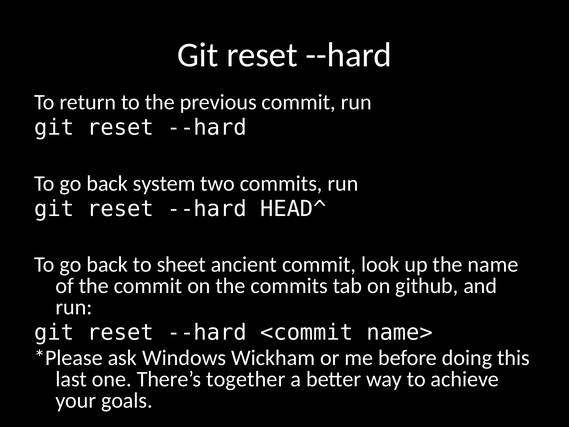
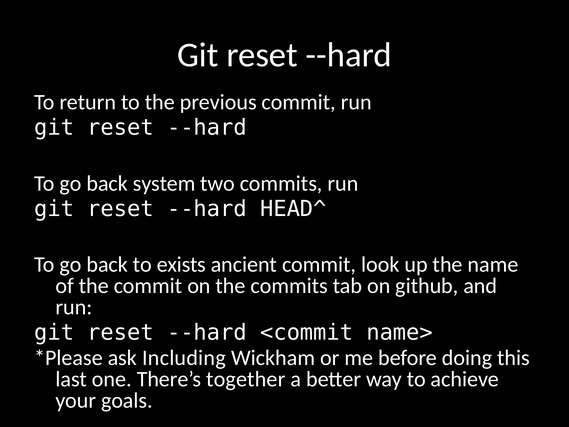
sheet: sheet -> exists
Windows: Windows -> Including
